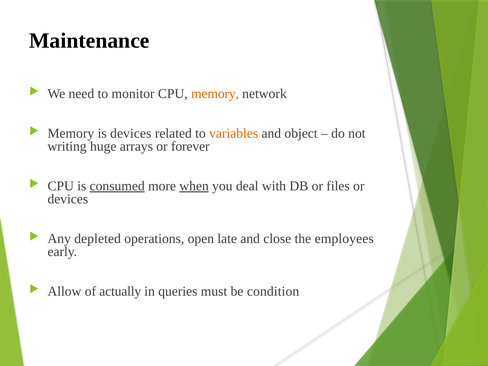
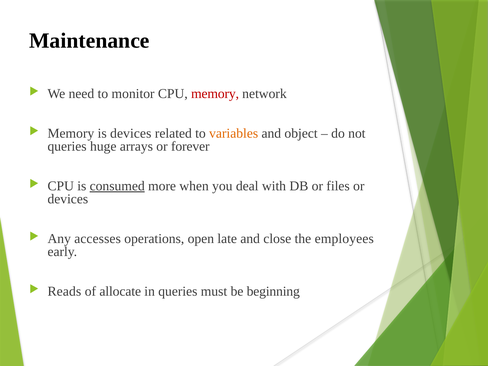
memory at (215, 94) colour: orange -> red
writing at (67, 146): writing -> queries
when underline: present -> none
depleted: depleted -> accesses
Allow: Allow -> Reads
actually: actually -> allocate
condition: condition -> beginning
